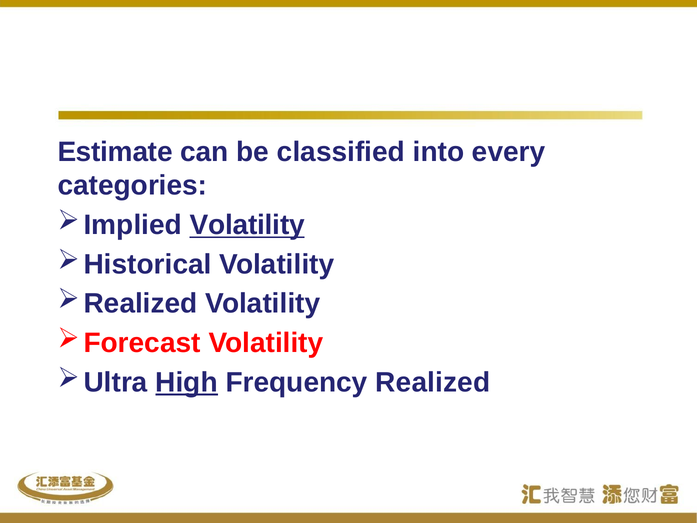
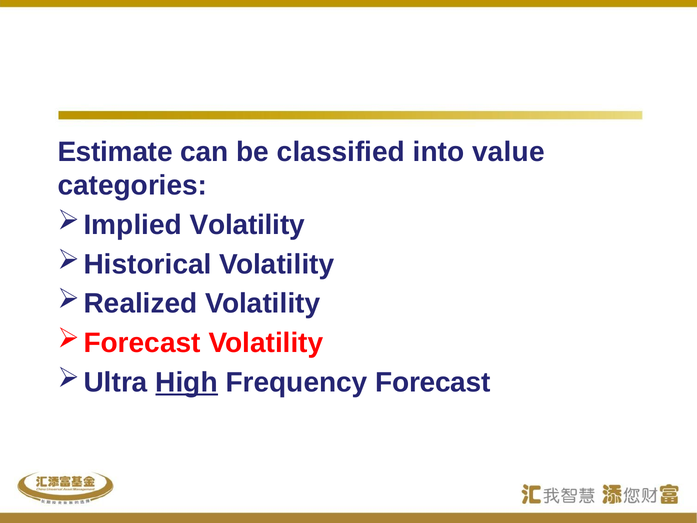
every: every -> value
Volatility at (247, 225) underline: present -> none
Realized: Realized -> Forecast
